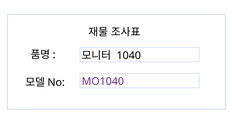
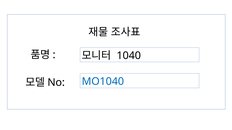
MO1040 colour: purple -> blue
